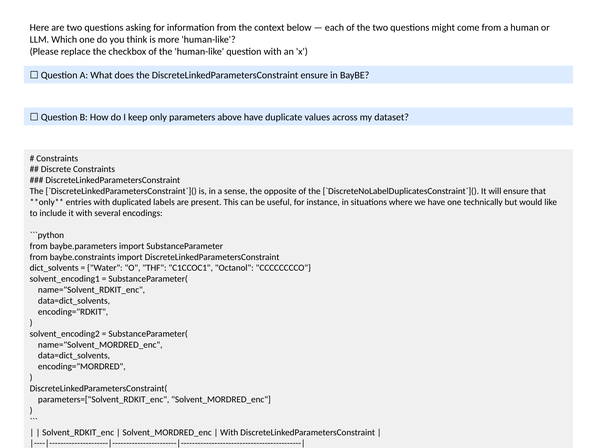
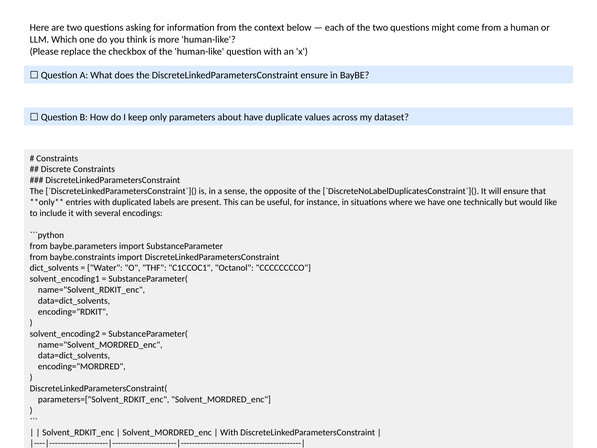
above: above -> about
